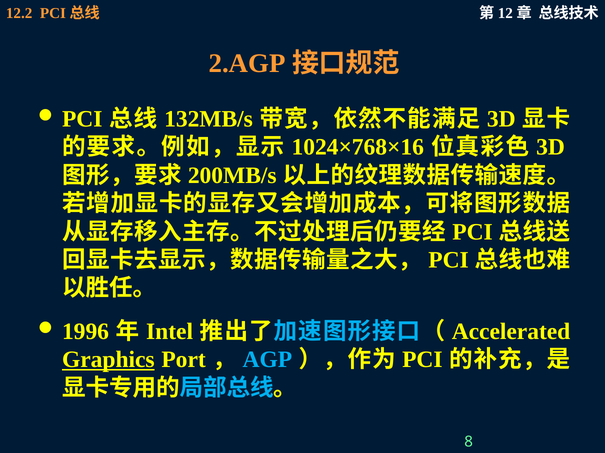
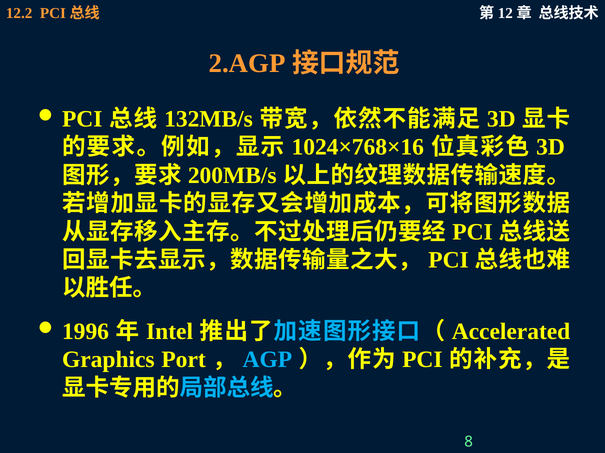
Graphics underline: present -> none
